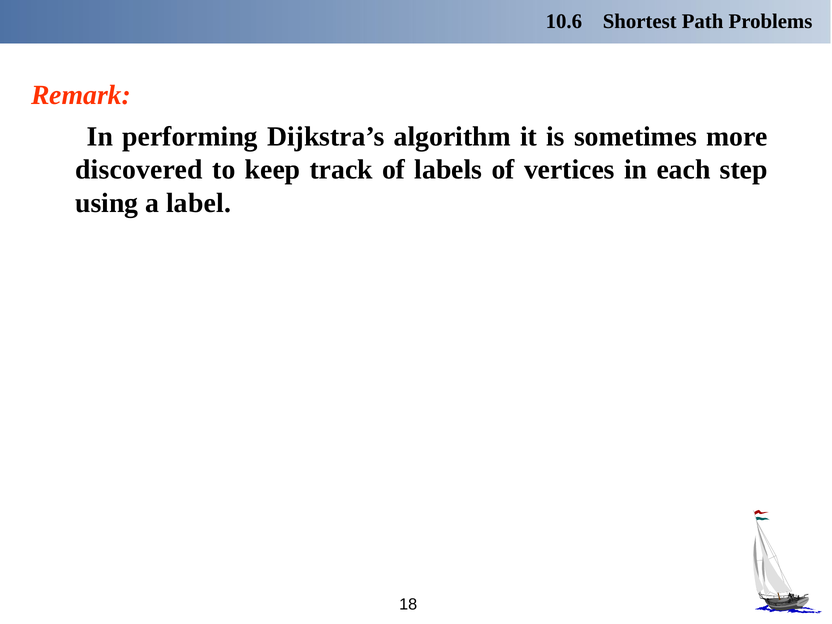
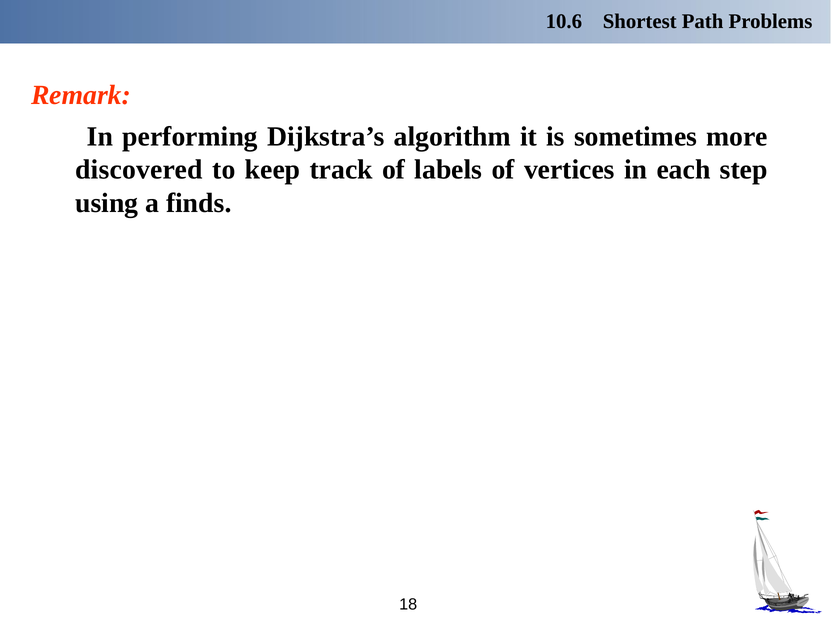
label: label -> finds
